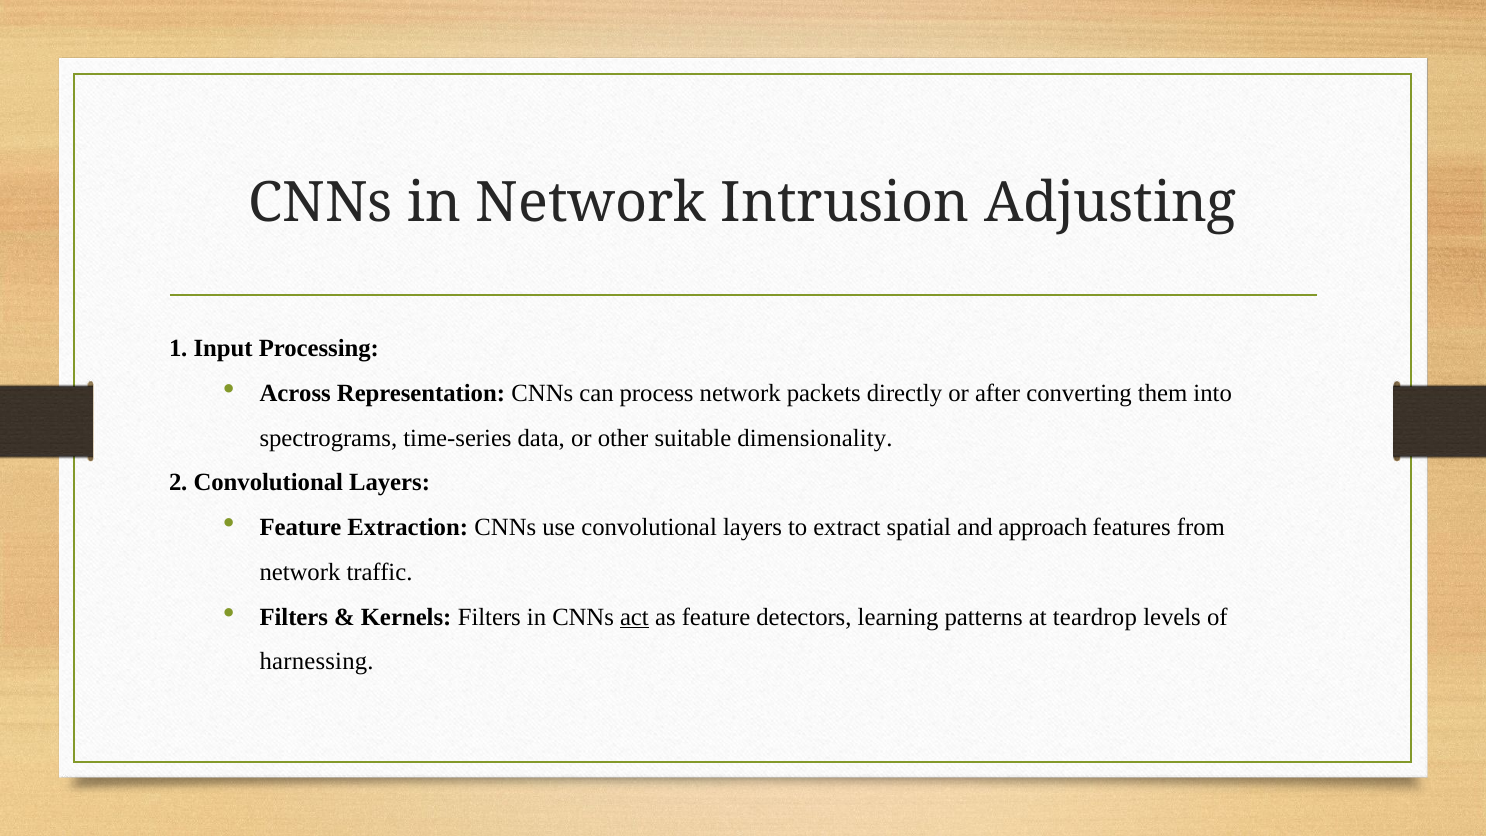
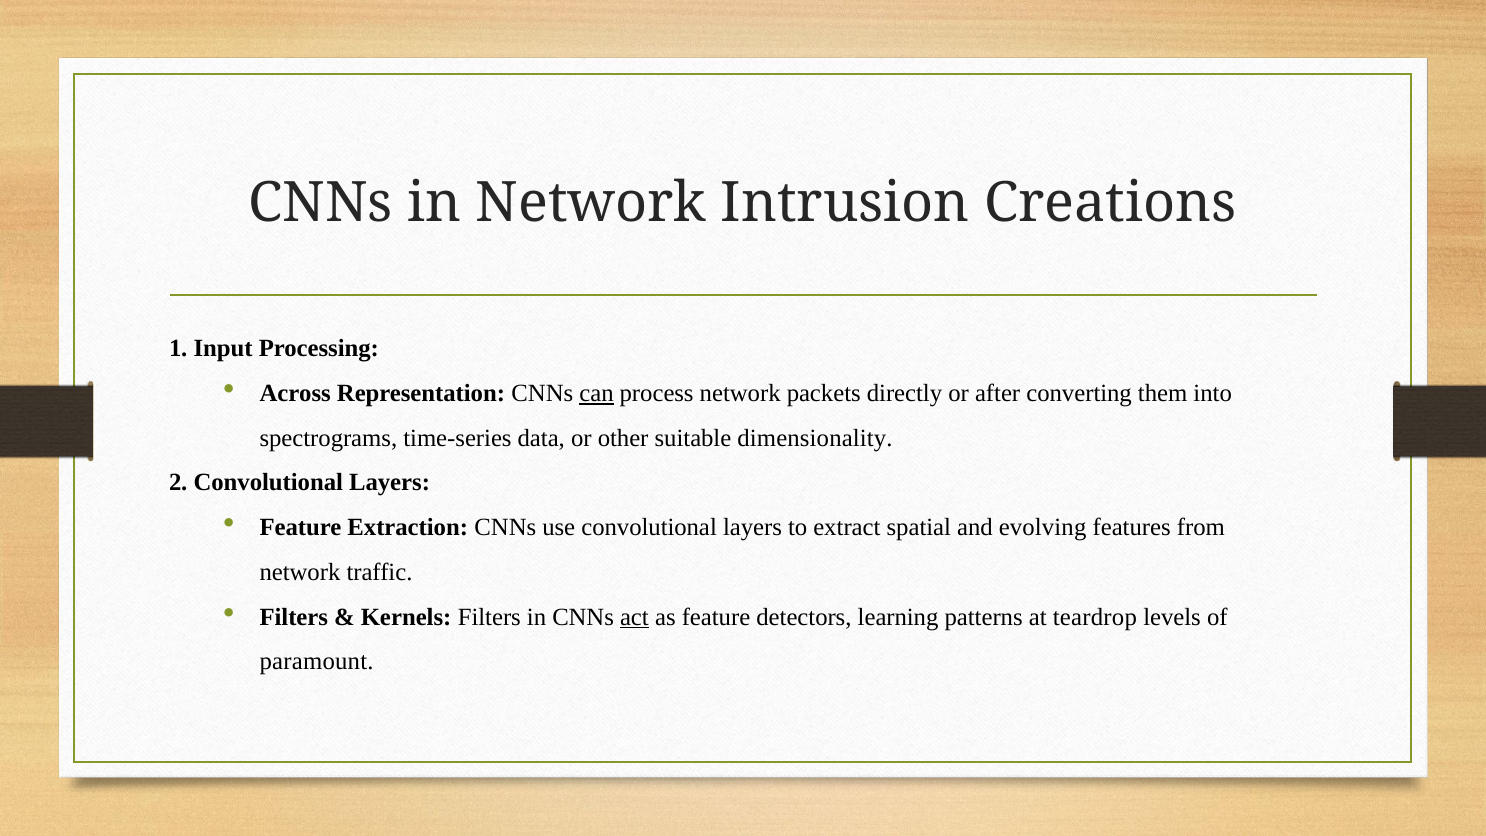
Adjusting: Adjusting -> Creations
can underline: none -> present
approach: approach -> evolving
harnessing: harnessing -> paramount
